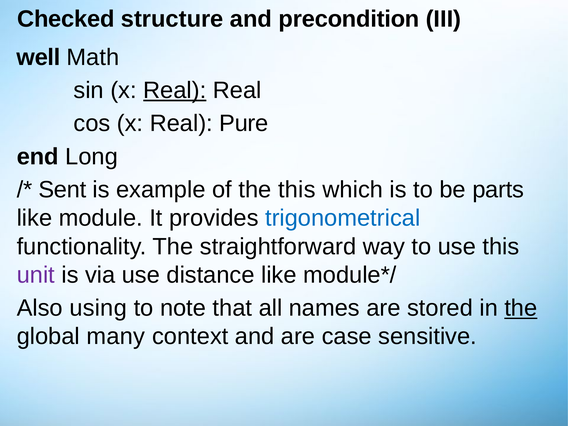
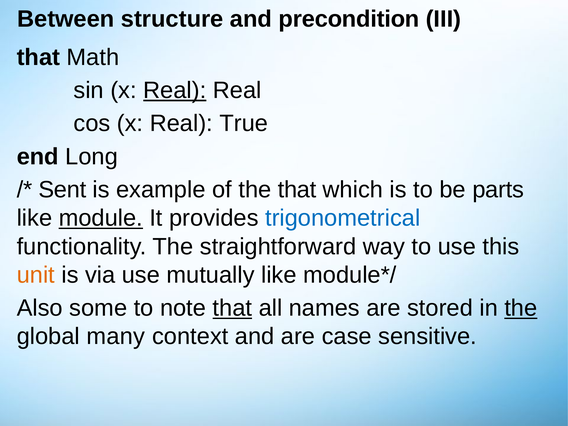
Checked: Checked -> Between
well at (38, 57): well -> that
Pure: Pure -> True
the this: this -> that
module underline: none -> present
unit colour: purple -> orange
distance: distance -> mutually
using: using -> some
that at (232, 308) underline: none -> present
